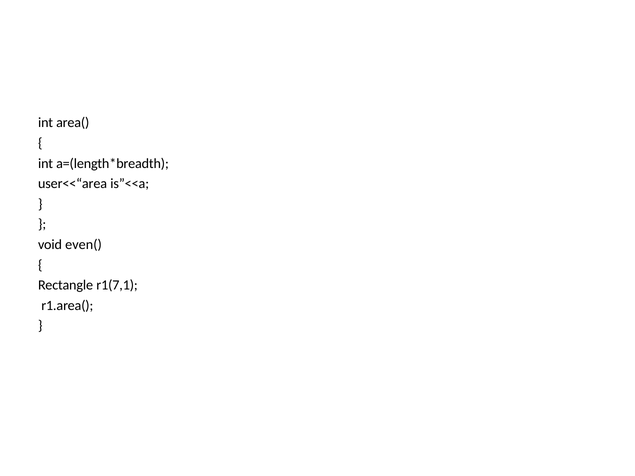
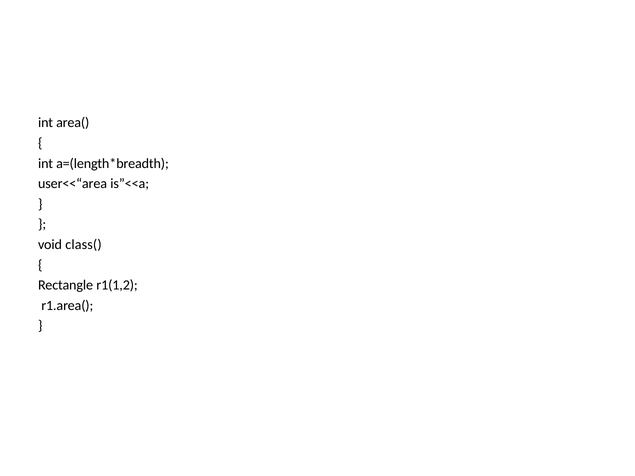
even(: even( -> class(
r1(7,1: r1(7,1 -> r1(1,2
